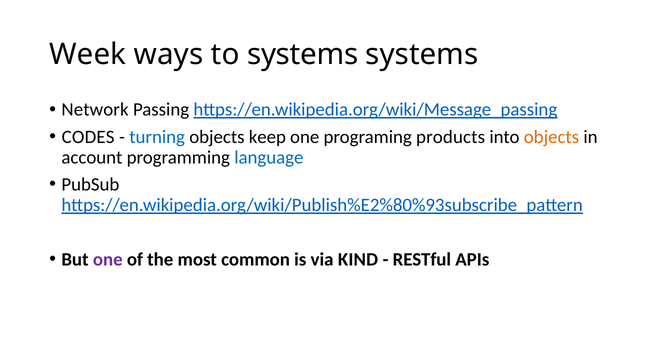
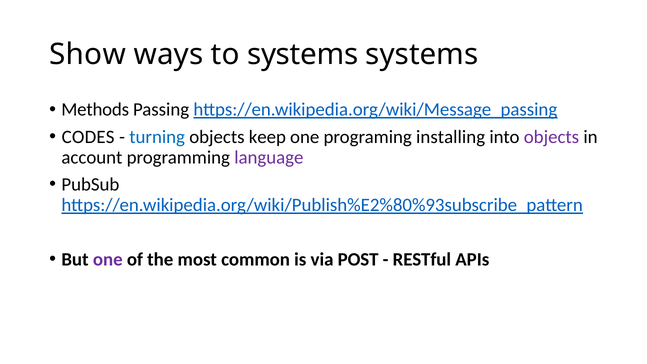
Week: Week -> Show
Network: Network -> Methods
products: products -> installing
objects at (551, 137) colour: orange -> purple
language colour: blue -> purple
KIND: KIND -> POST
